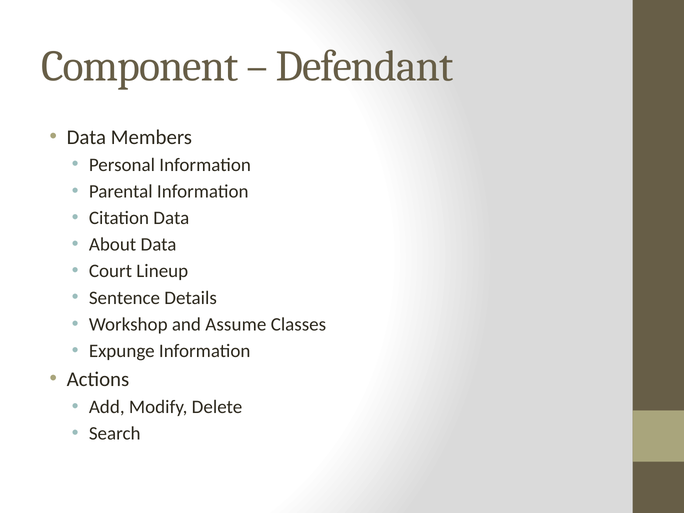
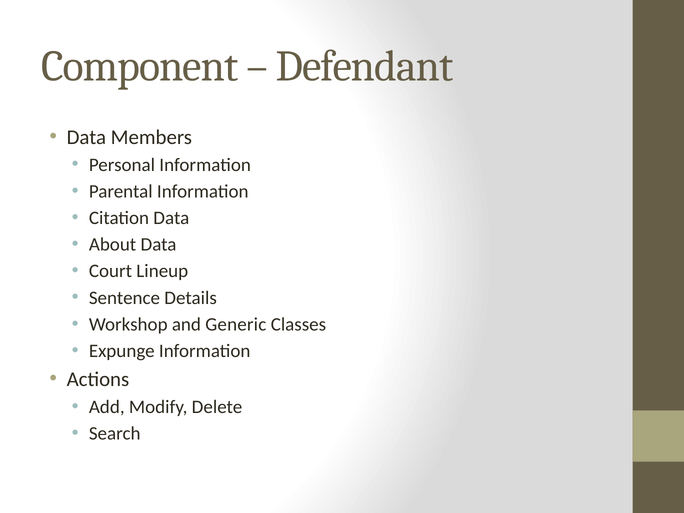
Assume: Assume -> Generic
